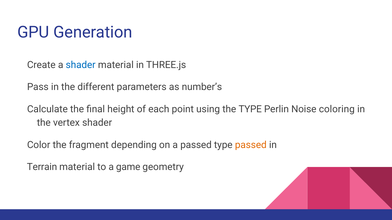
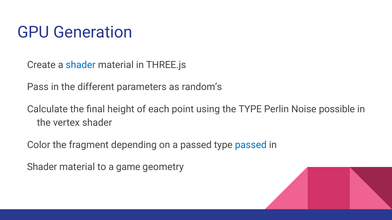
number’s: number’s -> random’s
coloring: coloring -> possible
passed at (251, 145) colour: orange -> blue
Terrain at (42, 167): Terrain -> Shader
